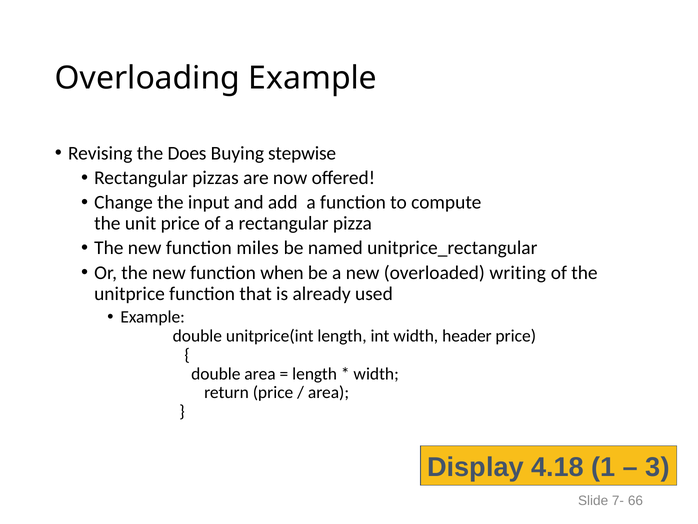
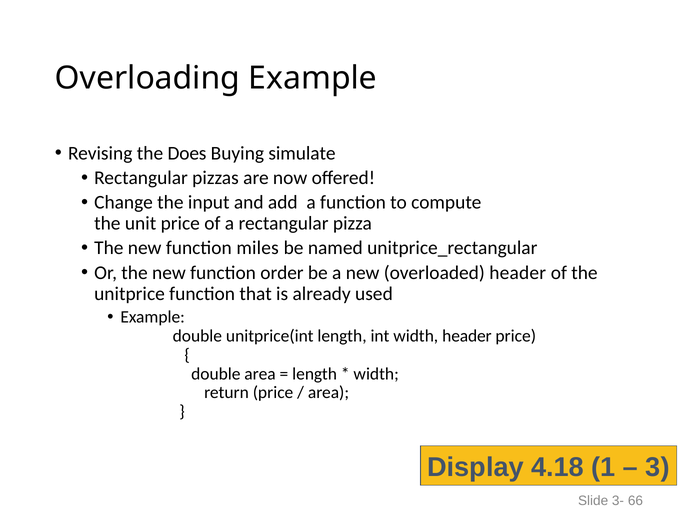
stepwise: stepwise -> simulate
when: when -> order
overloaded writing: writing -> header
7-: 7- -> 3-
